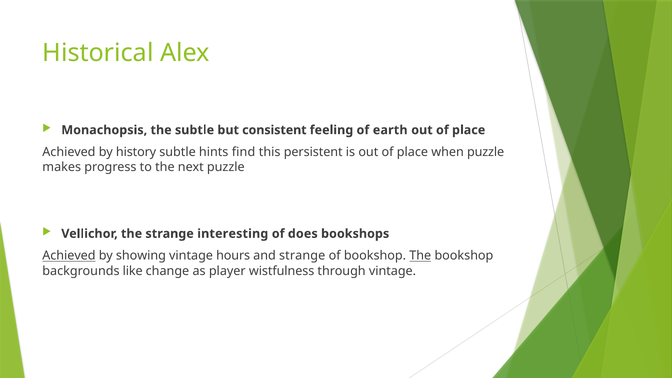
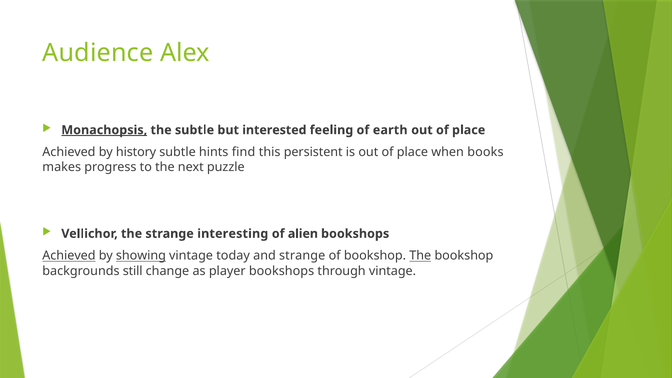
Historical: Historical -> Audience
Monachopsis underline: none -> present
consistent: consistent -> interested
when puzzle: puzzle -> books
does: does -> alien
showing underline: none -> present
hours: hours -> today
like: like -> still
player wistfulness: wistfulness -> bookshops
